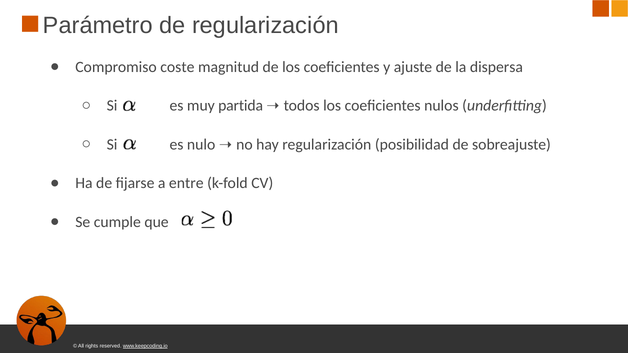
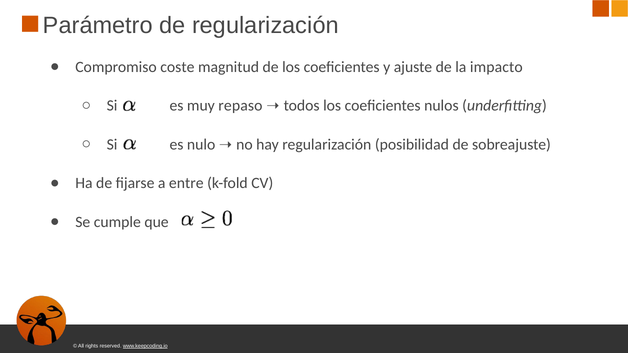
dispersa: dispersa -> impacto
partida: partida -> repaso
